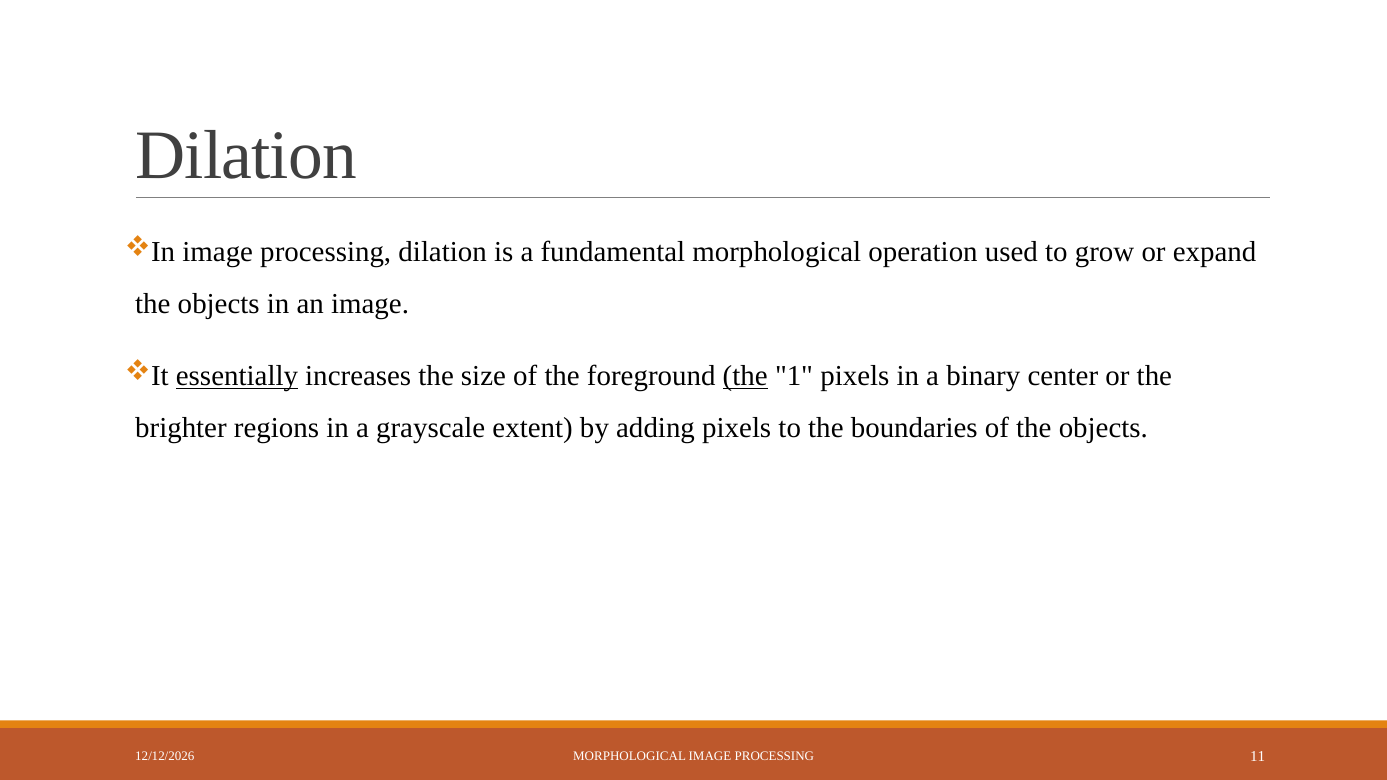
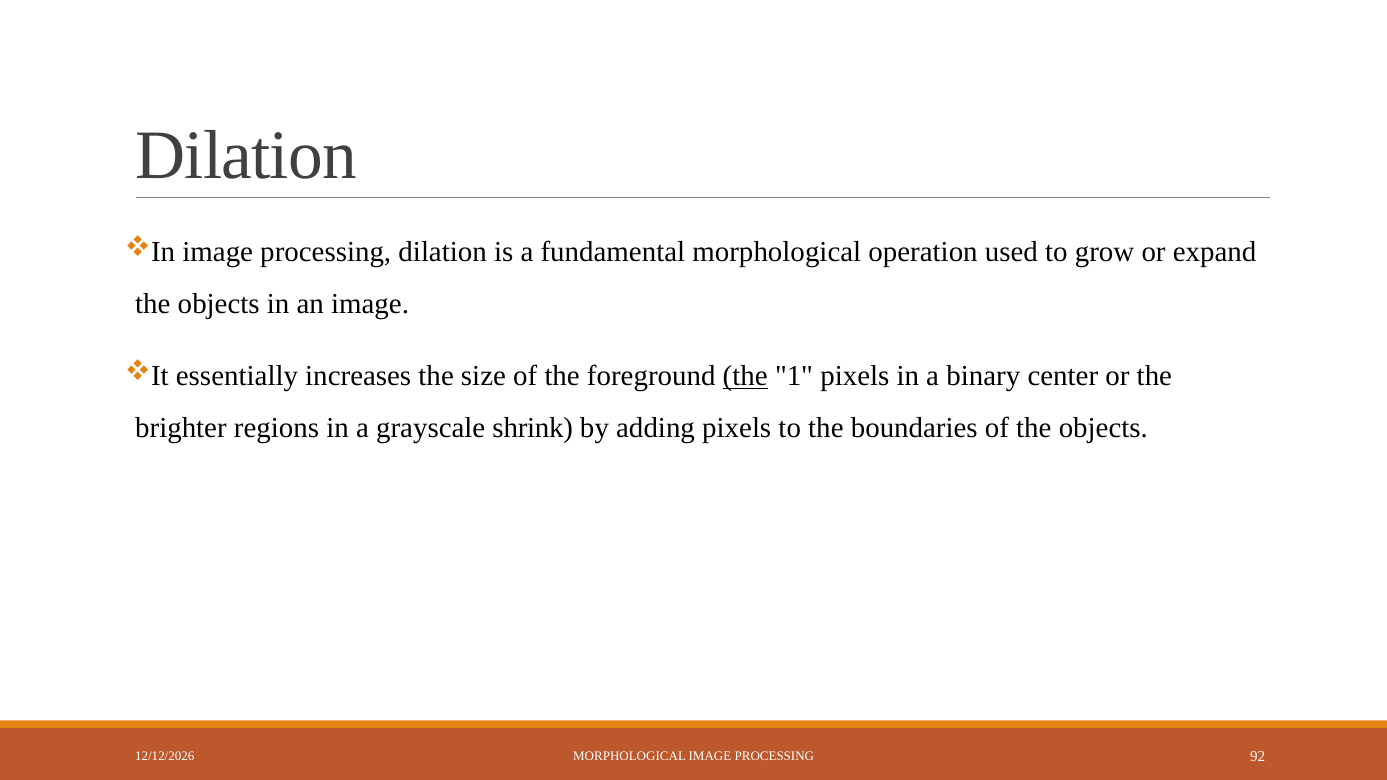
essentially underline: present -> none
extent: extent -> shrink
11: 11 -> 92
